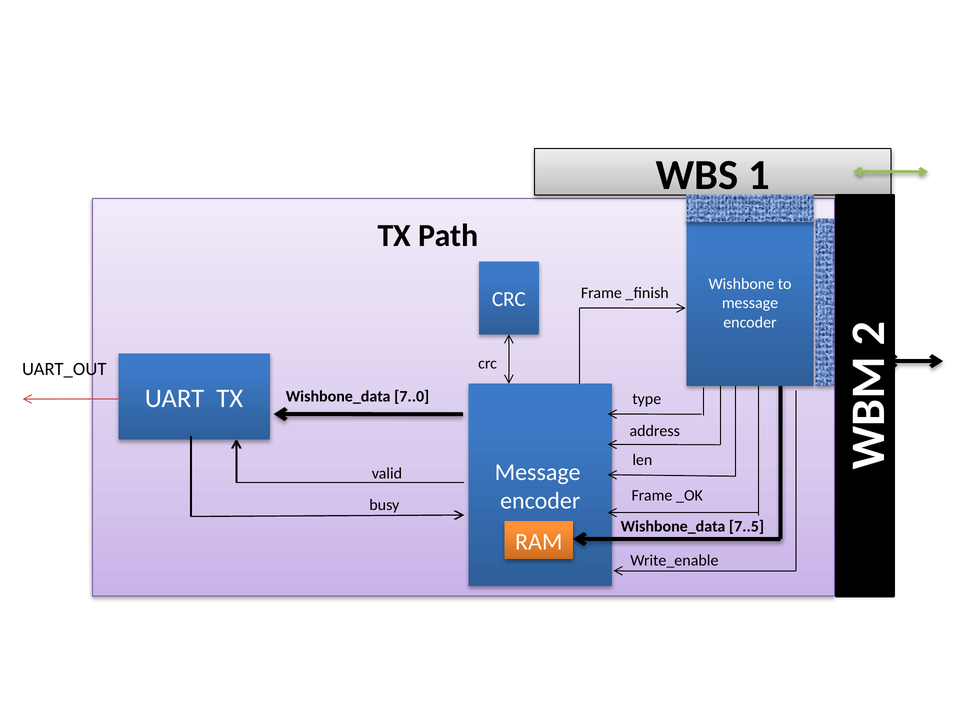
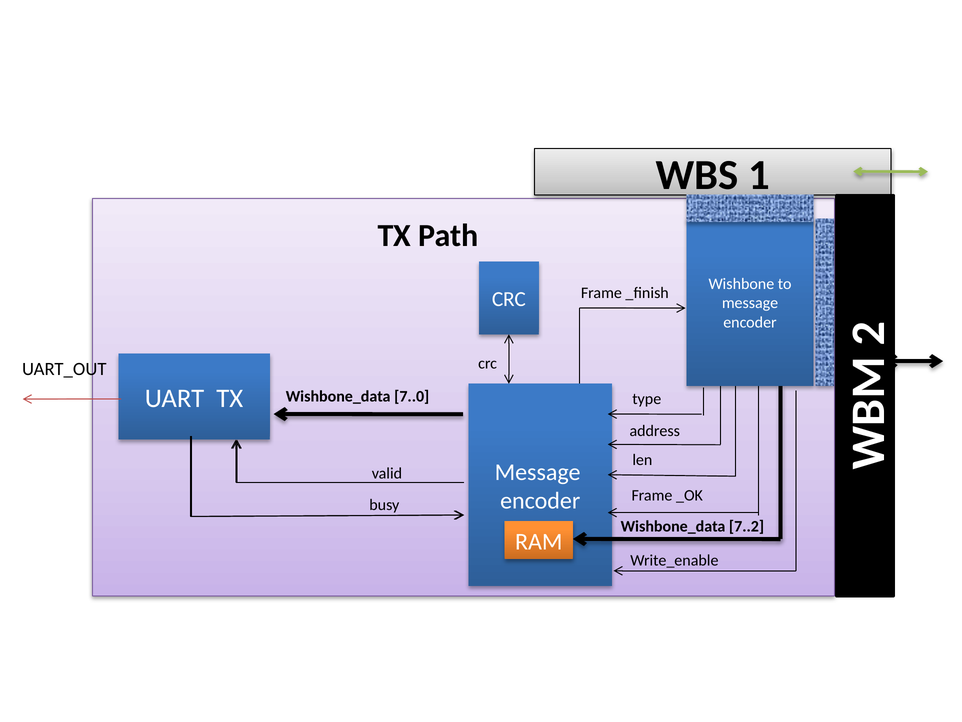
7..5: 7..5 -> 7..2
